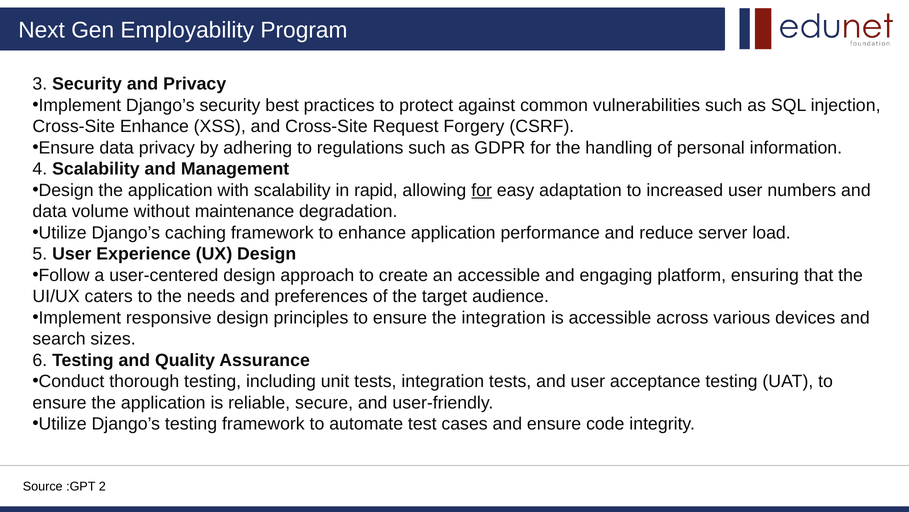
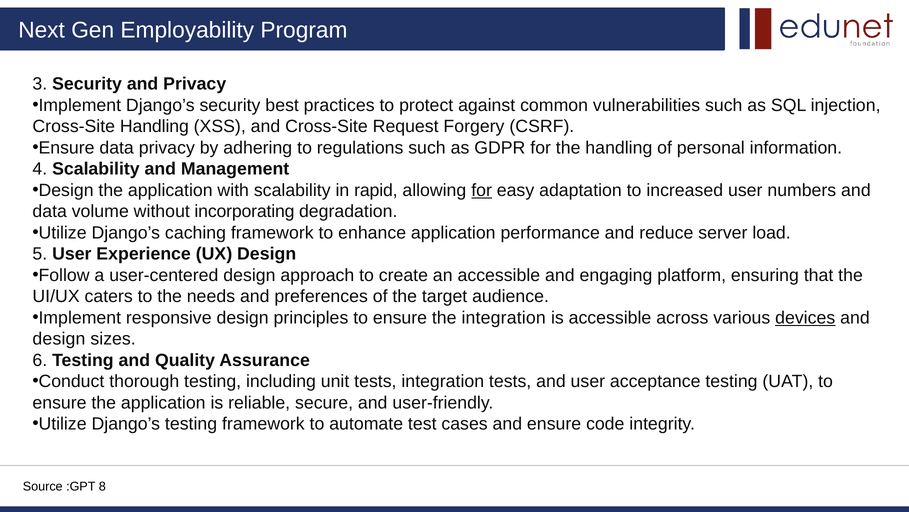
Cross-Site Enhance: Enhance -> Handling
maintenance: maintenance -> incorporating
devices underline: none -> present
search at (59, 339): search -> design
2: 2 -> 8
